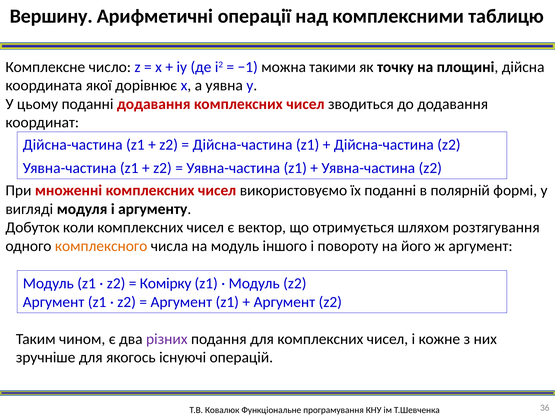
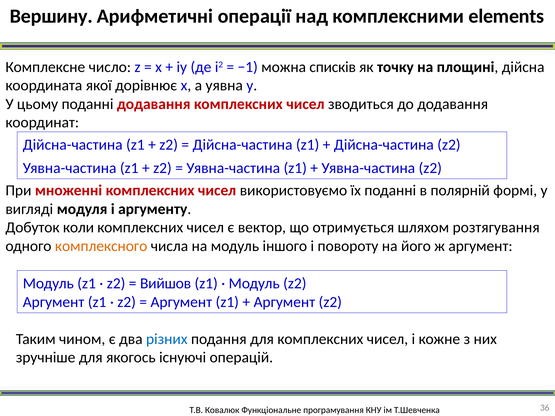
таблицю: таблицю -> elements
такими: такими -> списків
Комірку: Комірку -> Вийшов
різних colour: purple -> blue
